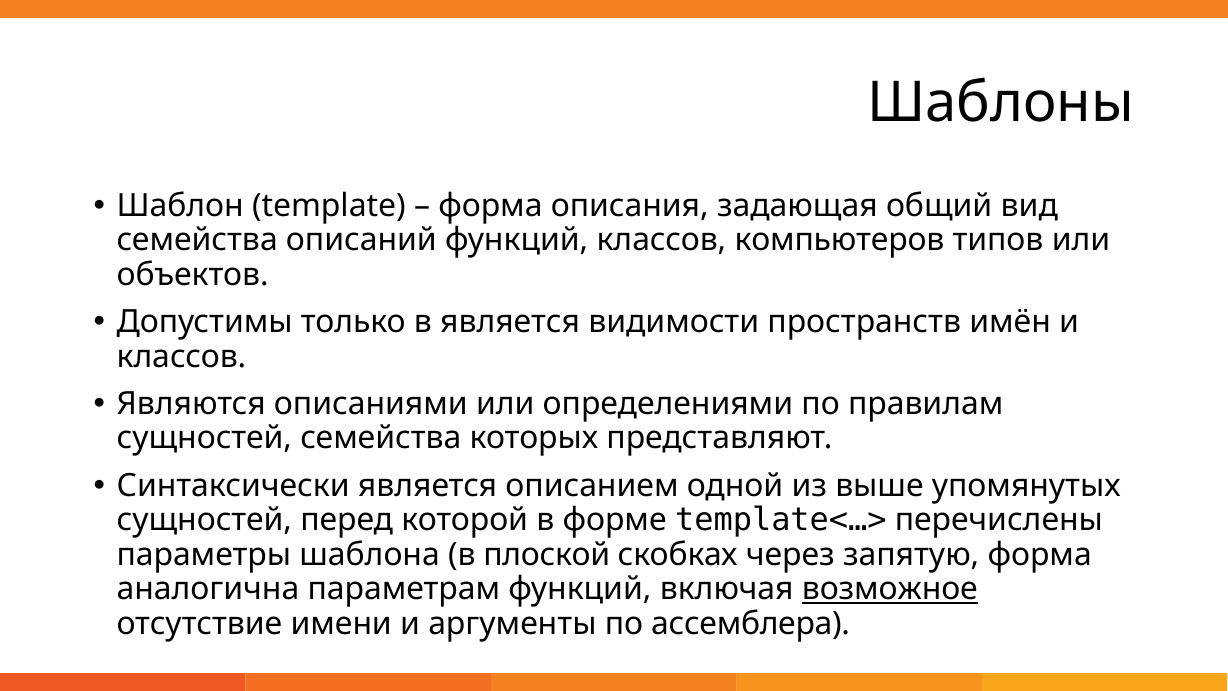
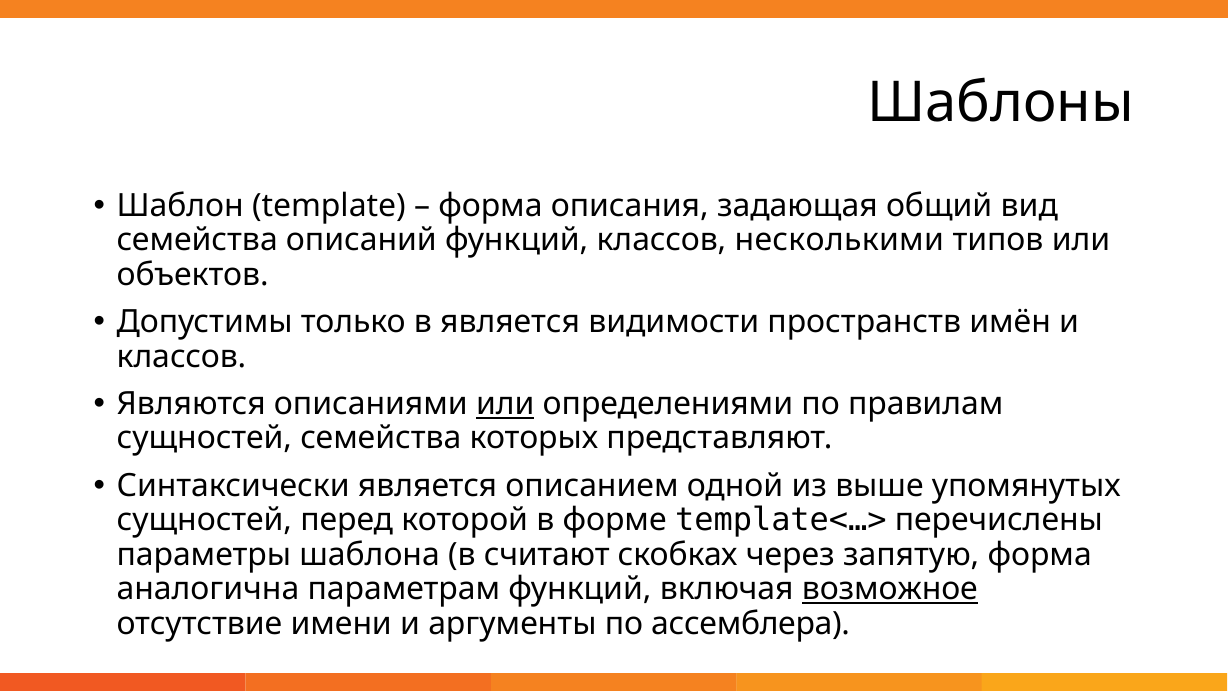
компьютеров: компьютеров -> несколькими
или at (505, 404) underline: none -> present
плоской: плоской -> считают
